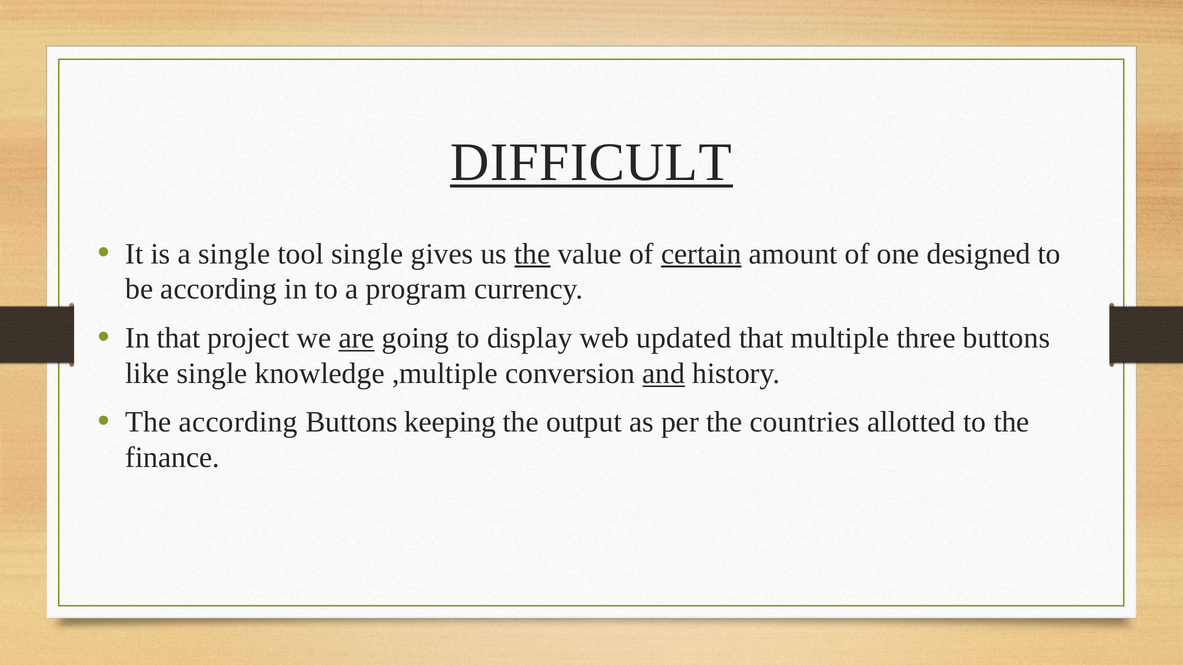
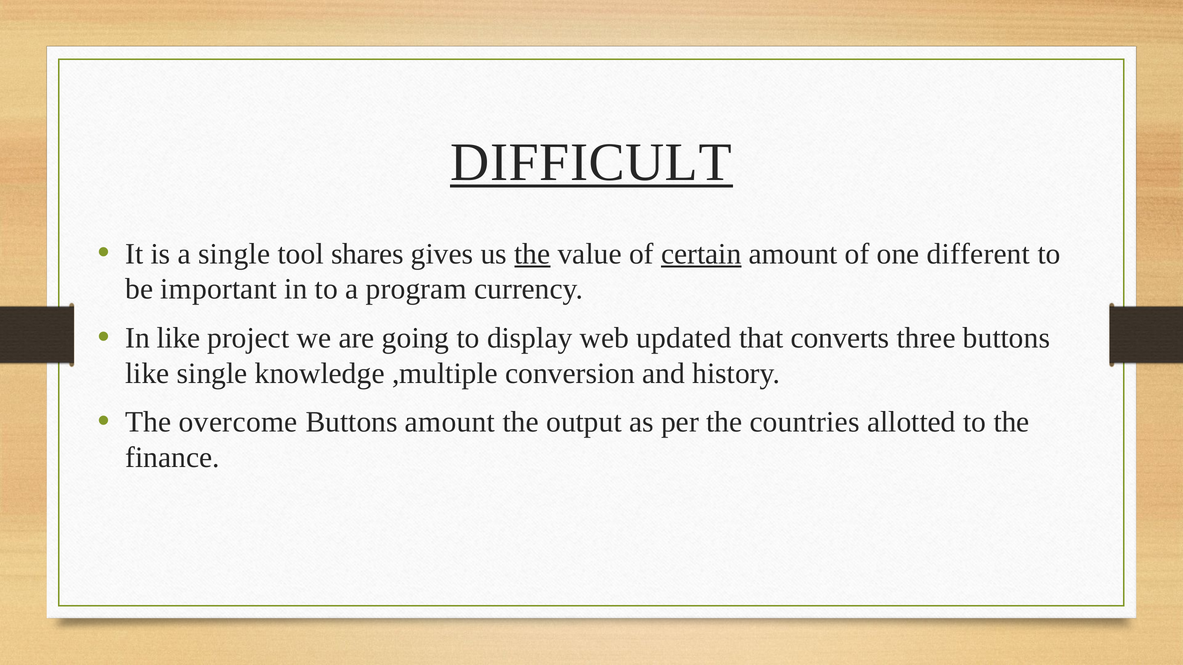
tool single: single -> shares
designed: designed -> different
be according: according -> important
In that: that -> like
are underline: present -> none
multiple: multiple -> converts
and underline: present -> none
The according: according -> overcome
Buttons keeping: keeping -> amount
